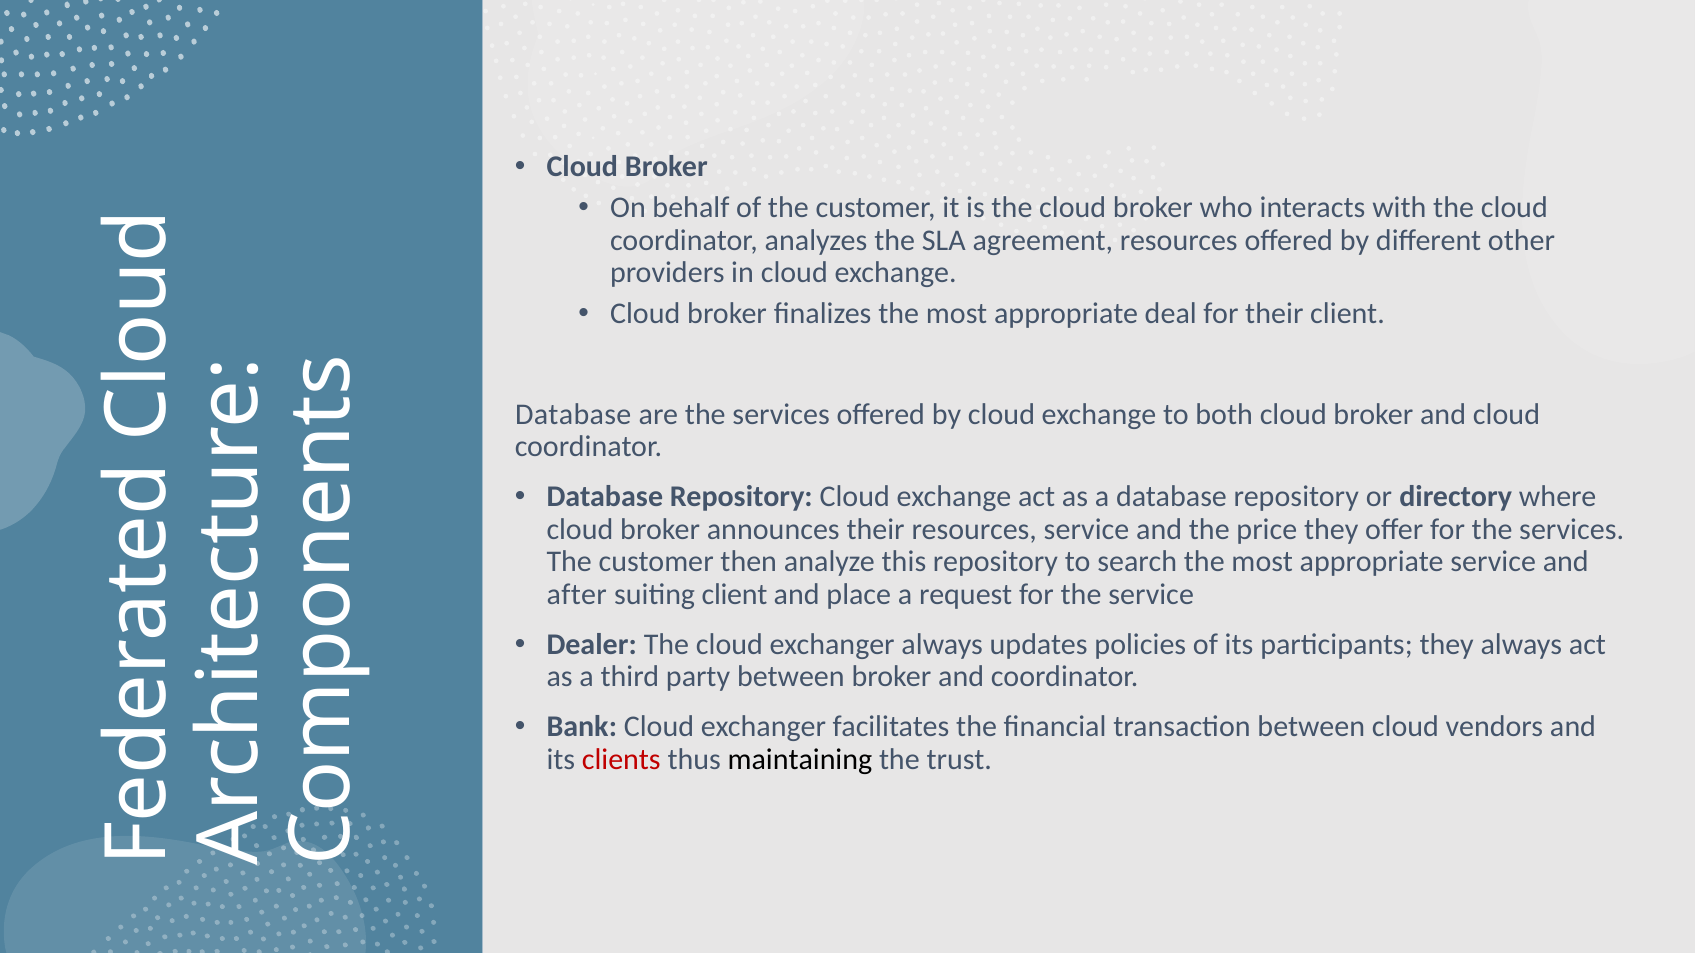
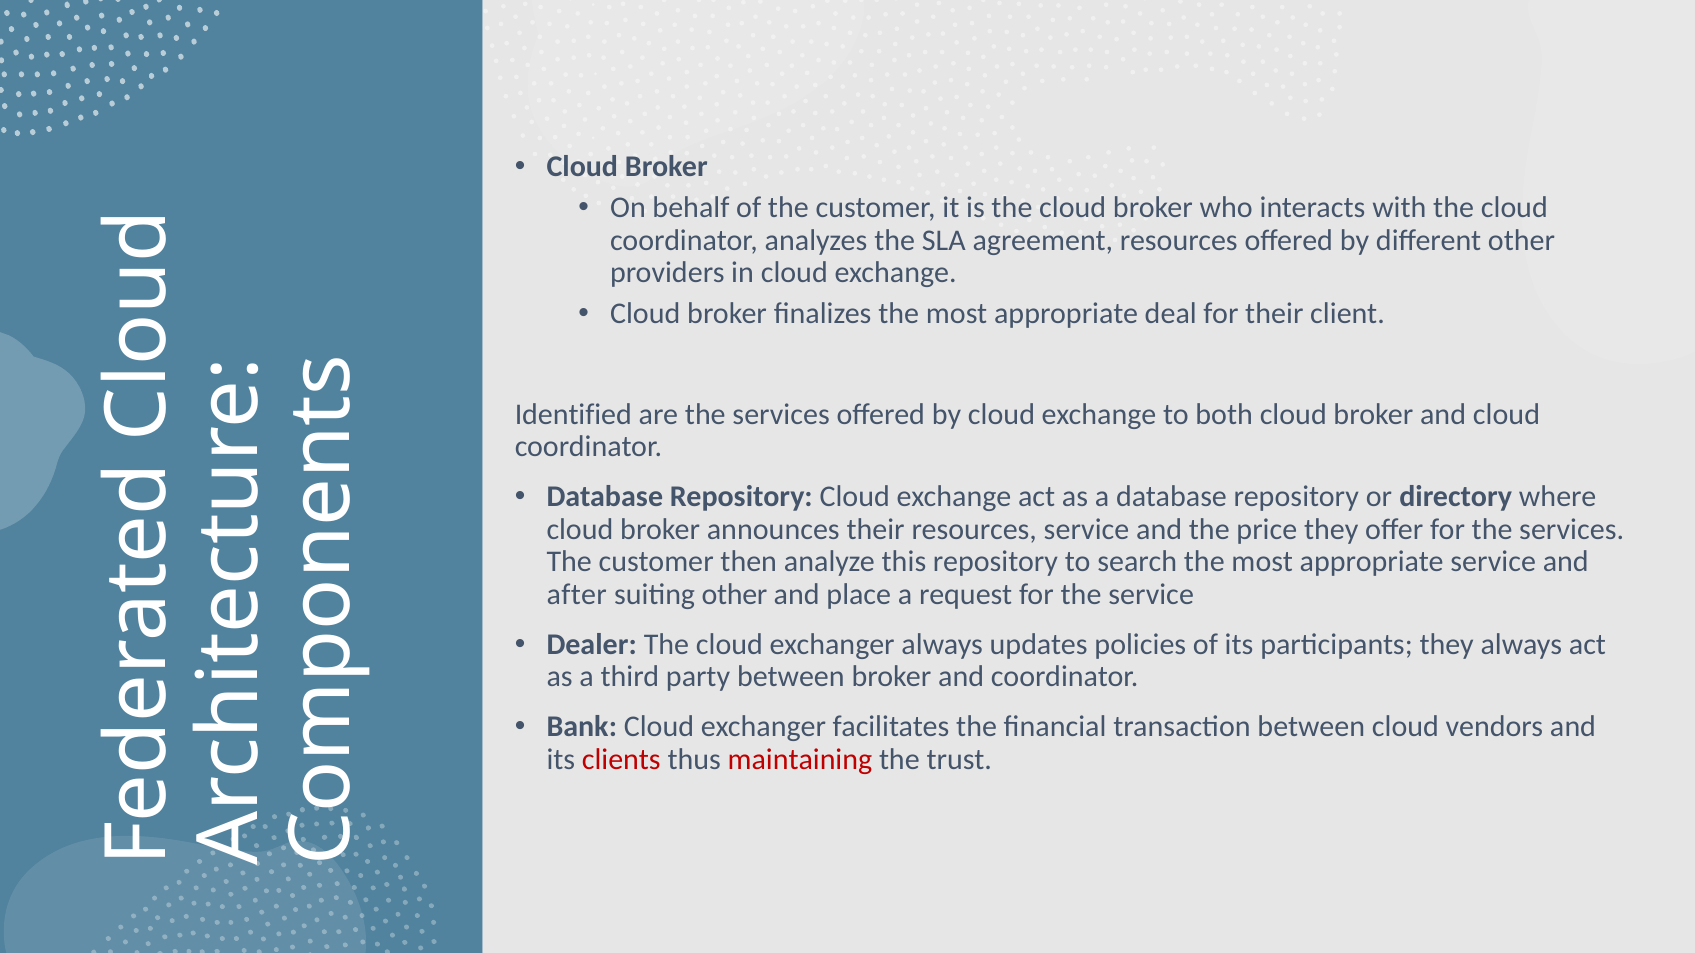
Database at (573, 414): Database -> Identified
suiting client: client -> other
maintaining colour: black -> red
